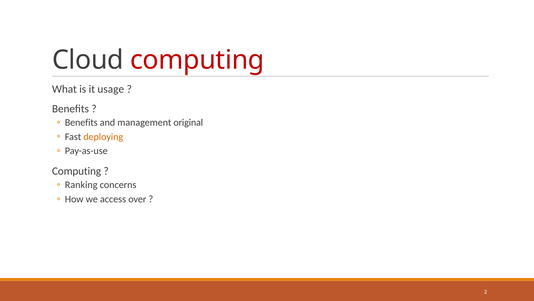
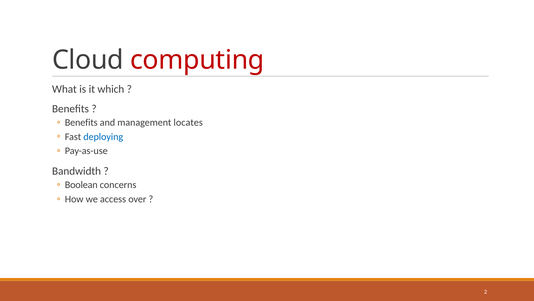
usage: usage -> which
original: original -> locates
deploying colour: orange -> blue
Computing at (77, 171): Computing -> Bandwidth
Ranking: Ranking -> Boolean
